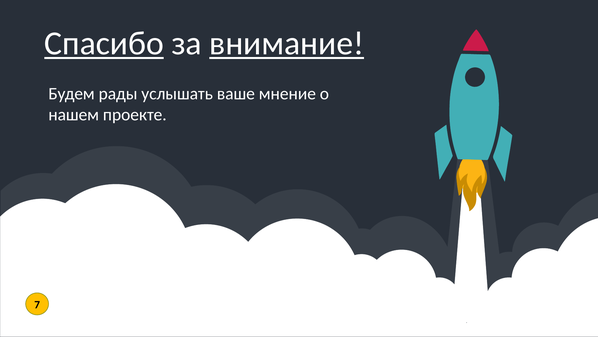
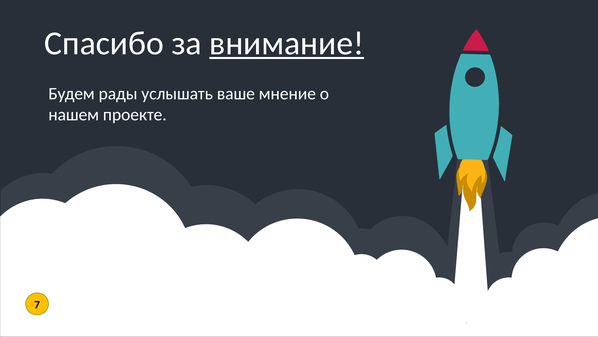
Спасибо underline: present -> none
